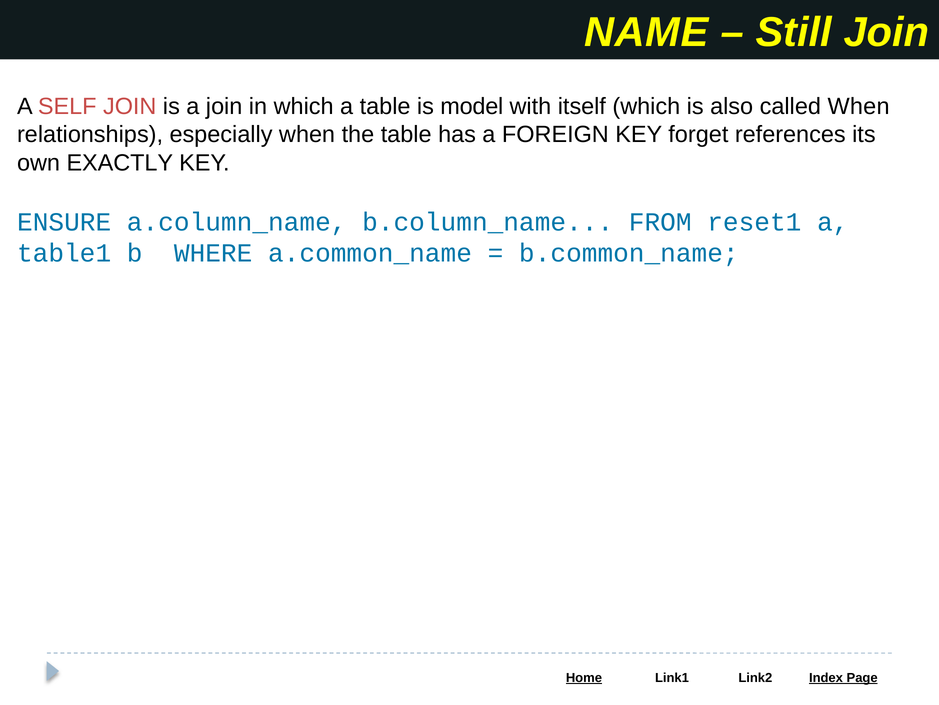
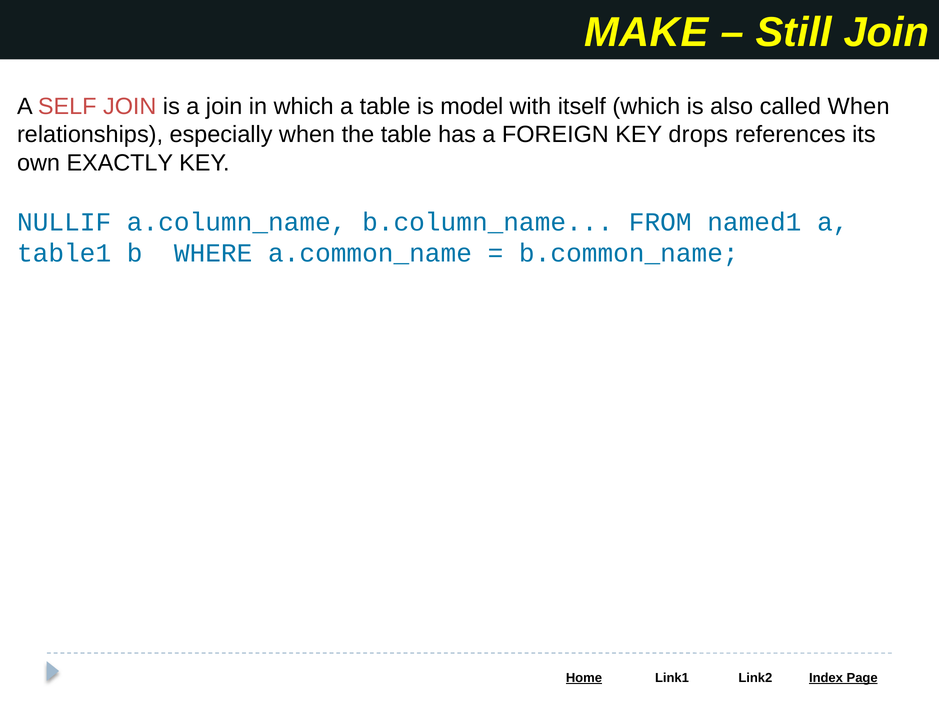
NAME: NAME -> MAKE
forget: forget -> drops
ENSURE: ENSURE -> NULLIF
reset1: reset1 -> named1
